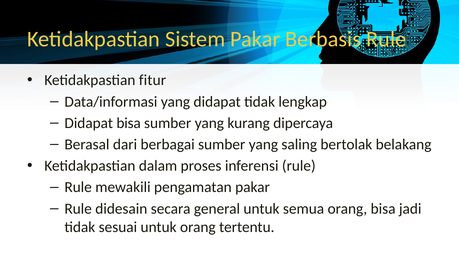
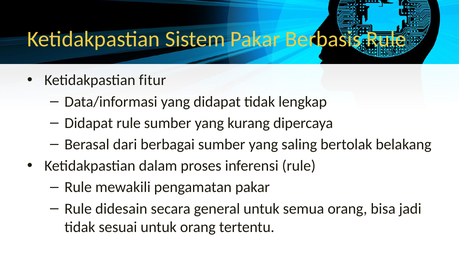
Didapat bisa: bisa -> rule
